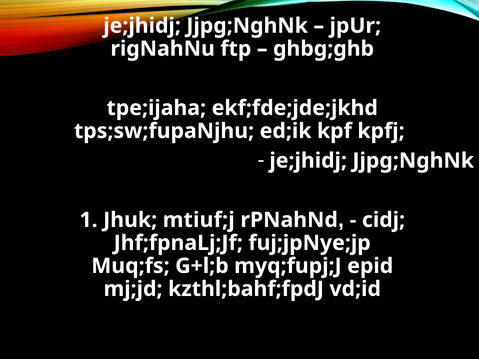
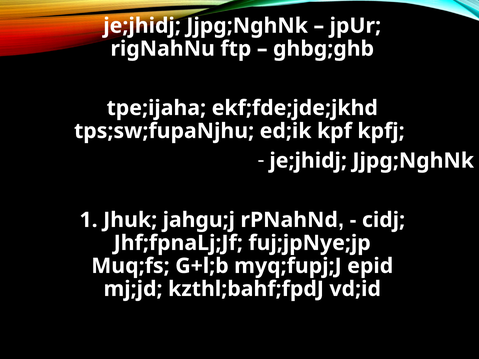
mtiuf;j: mtiuf;j -> jahgu;j
